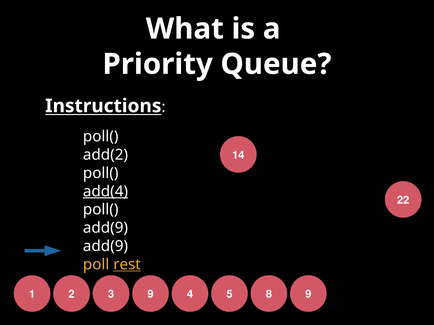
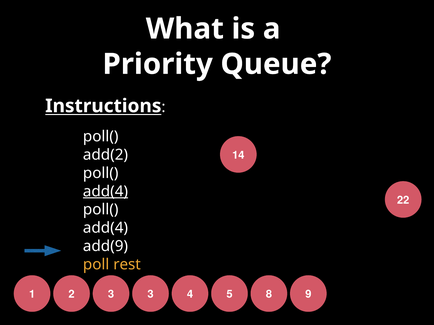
add(9 at (105, 228): add(9 -> add(4
rest underline: present -> none
9 at (151, 295): 9 -> 3
